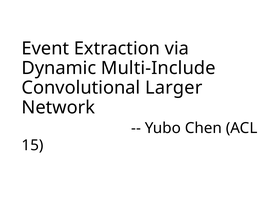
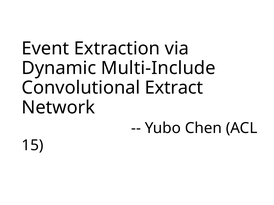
Larger: Larger -> Extract
